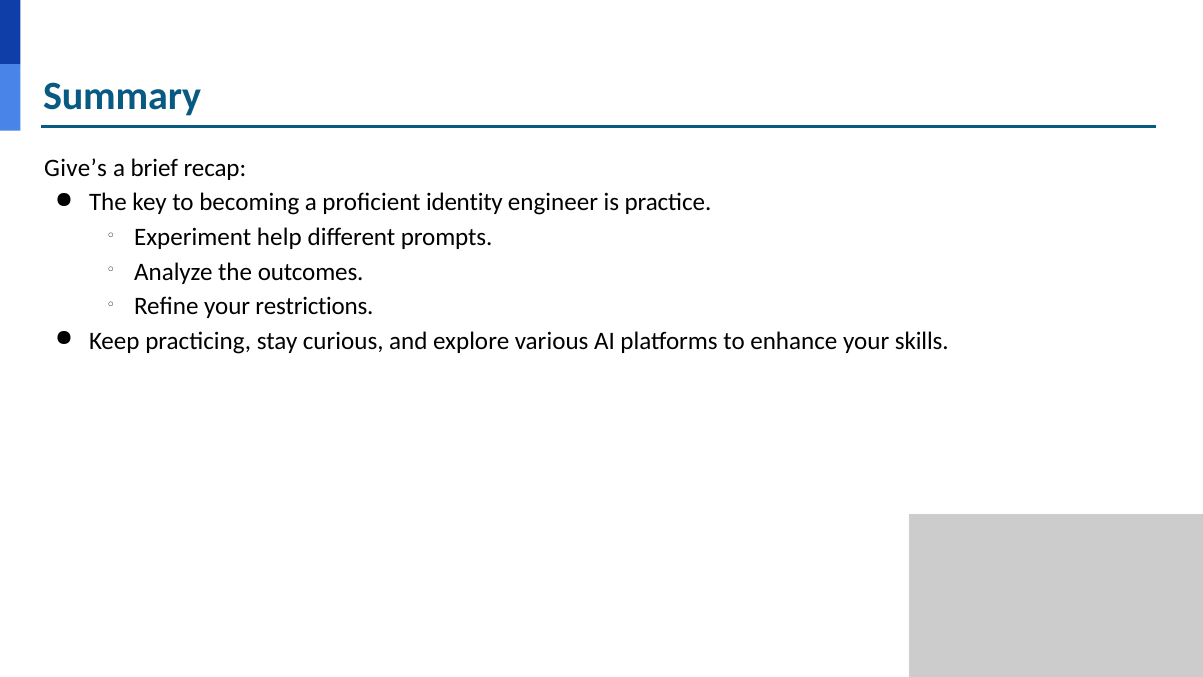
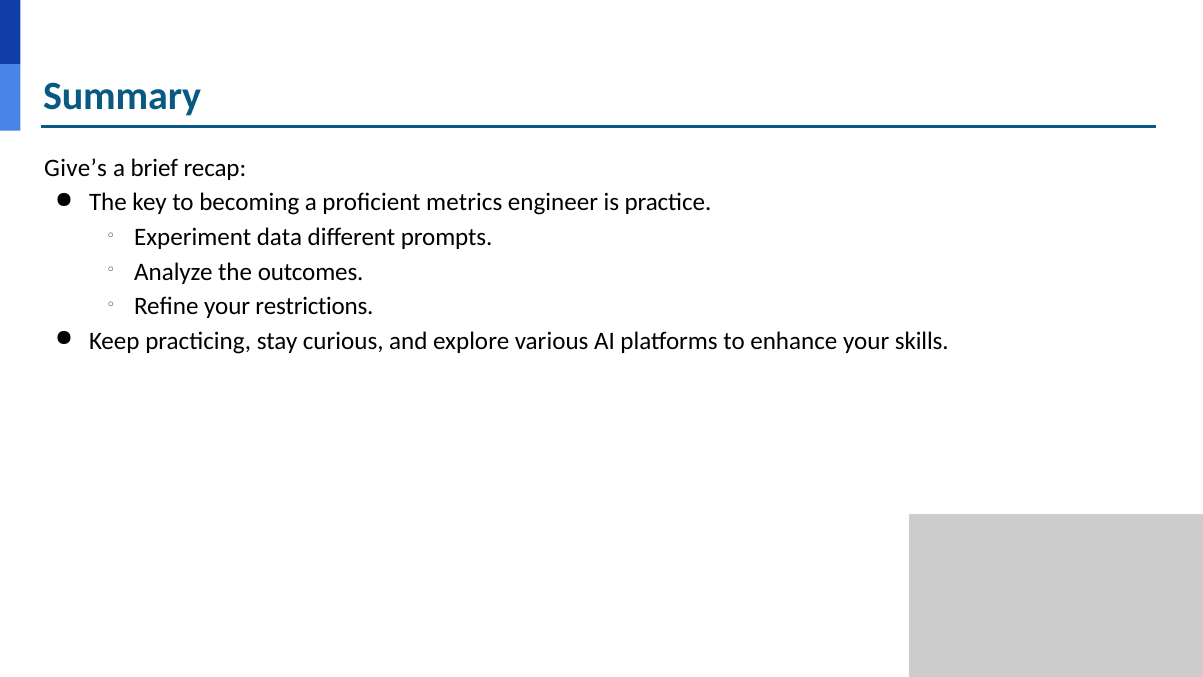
identity: identity -> metrics
help: help -> data
